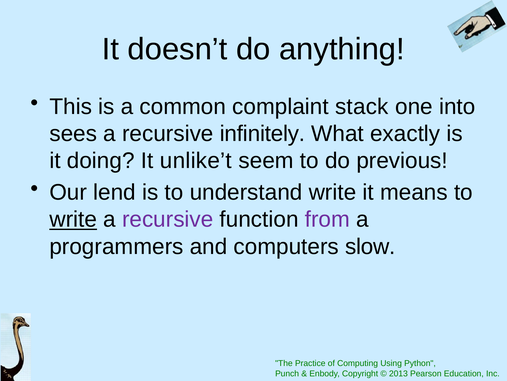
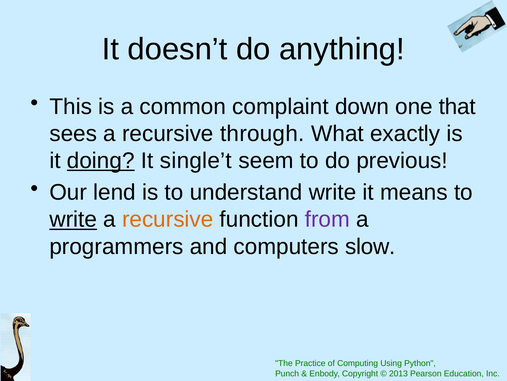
stack: stack -> down
into: into -> that
infinitely: infinitely -> through
doing underline: none -> present
unlike’t: unlike’t -> single’t
recursive at (168, 219) colour: purple -> orange
